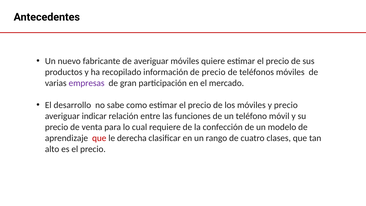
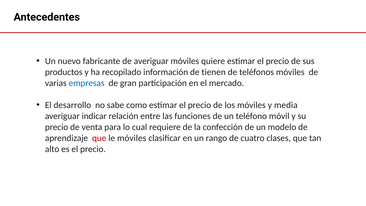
de precio: precio -> tienen
empresas colour: purple -> blue
y precio: precio -> media
le derecha: derecha -> móviles
